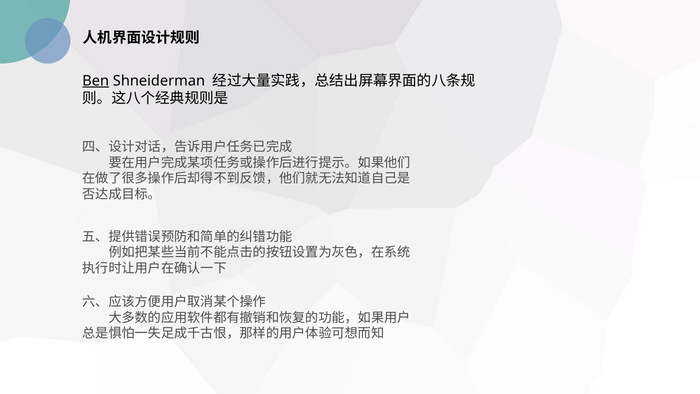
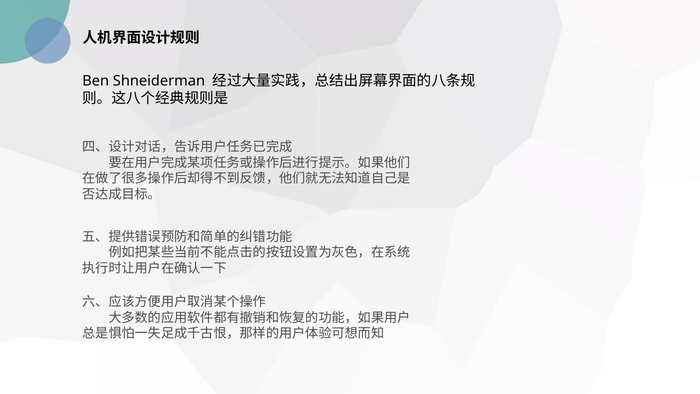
Ben underline: present -> none
